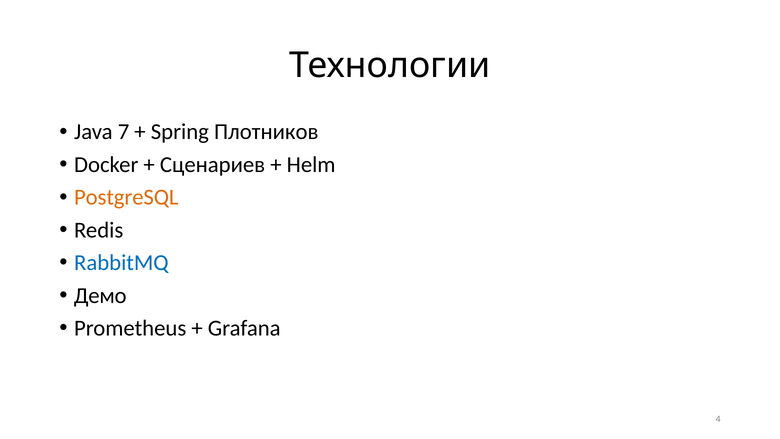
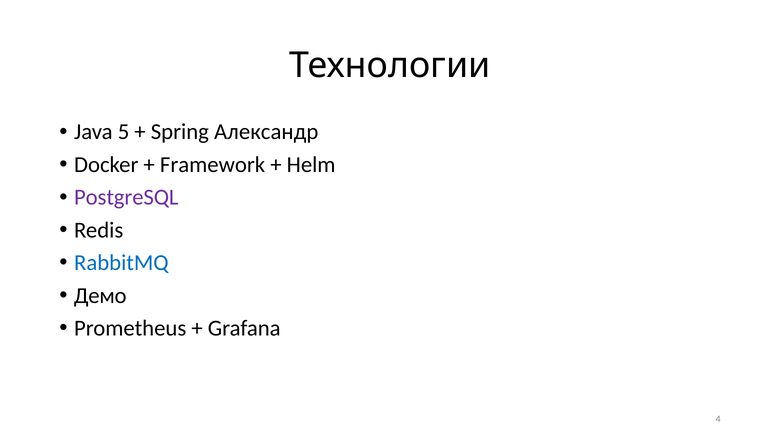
7: 7 -> 5
Плотников: Плотников -> Александр
Сценариев: Сценариев -> Framework
PostgreSQL colour: orange -> purple
